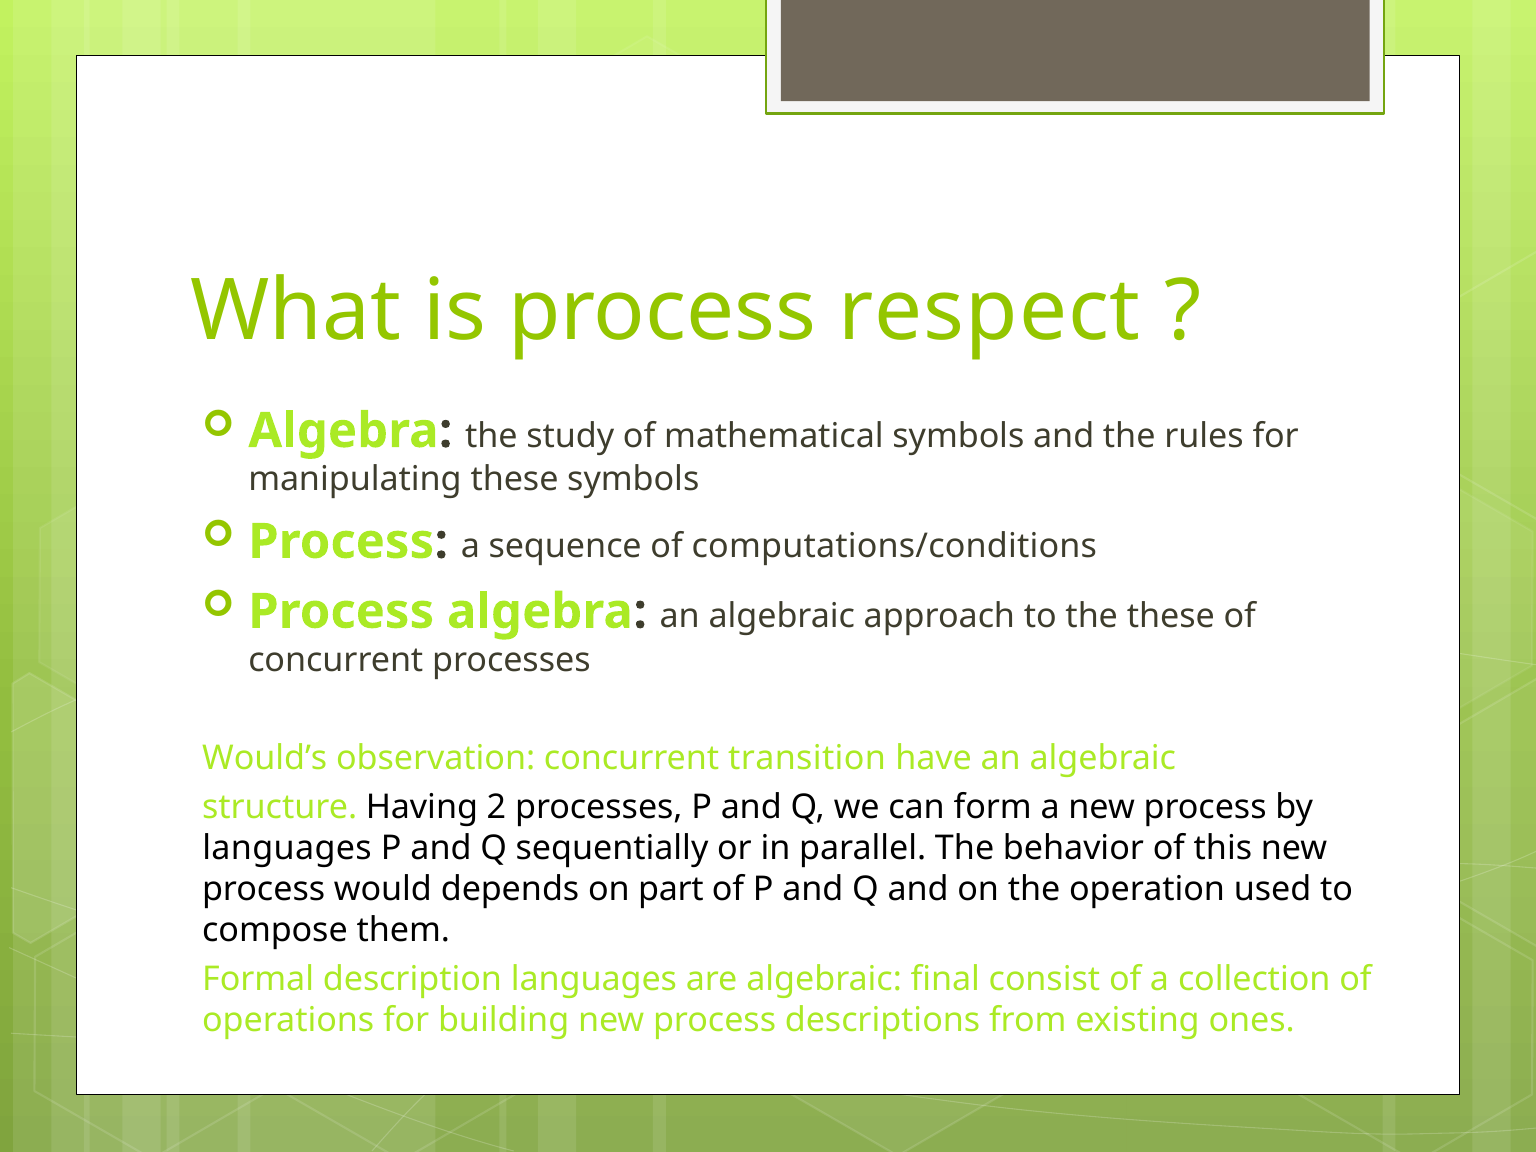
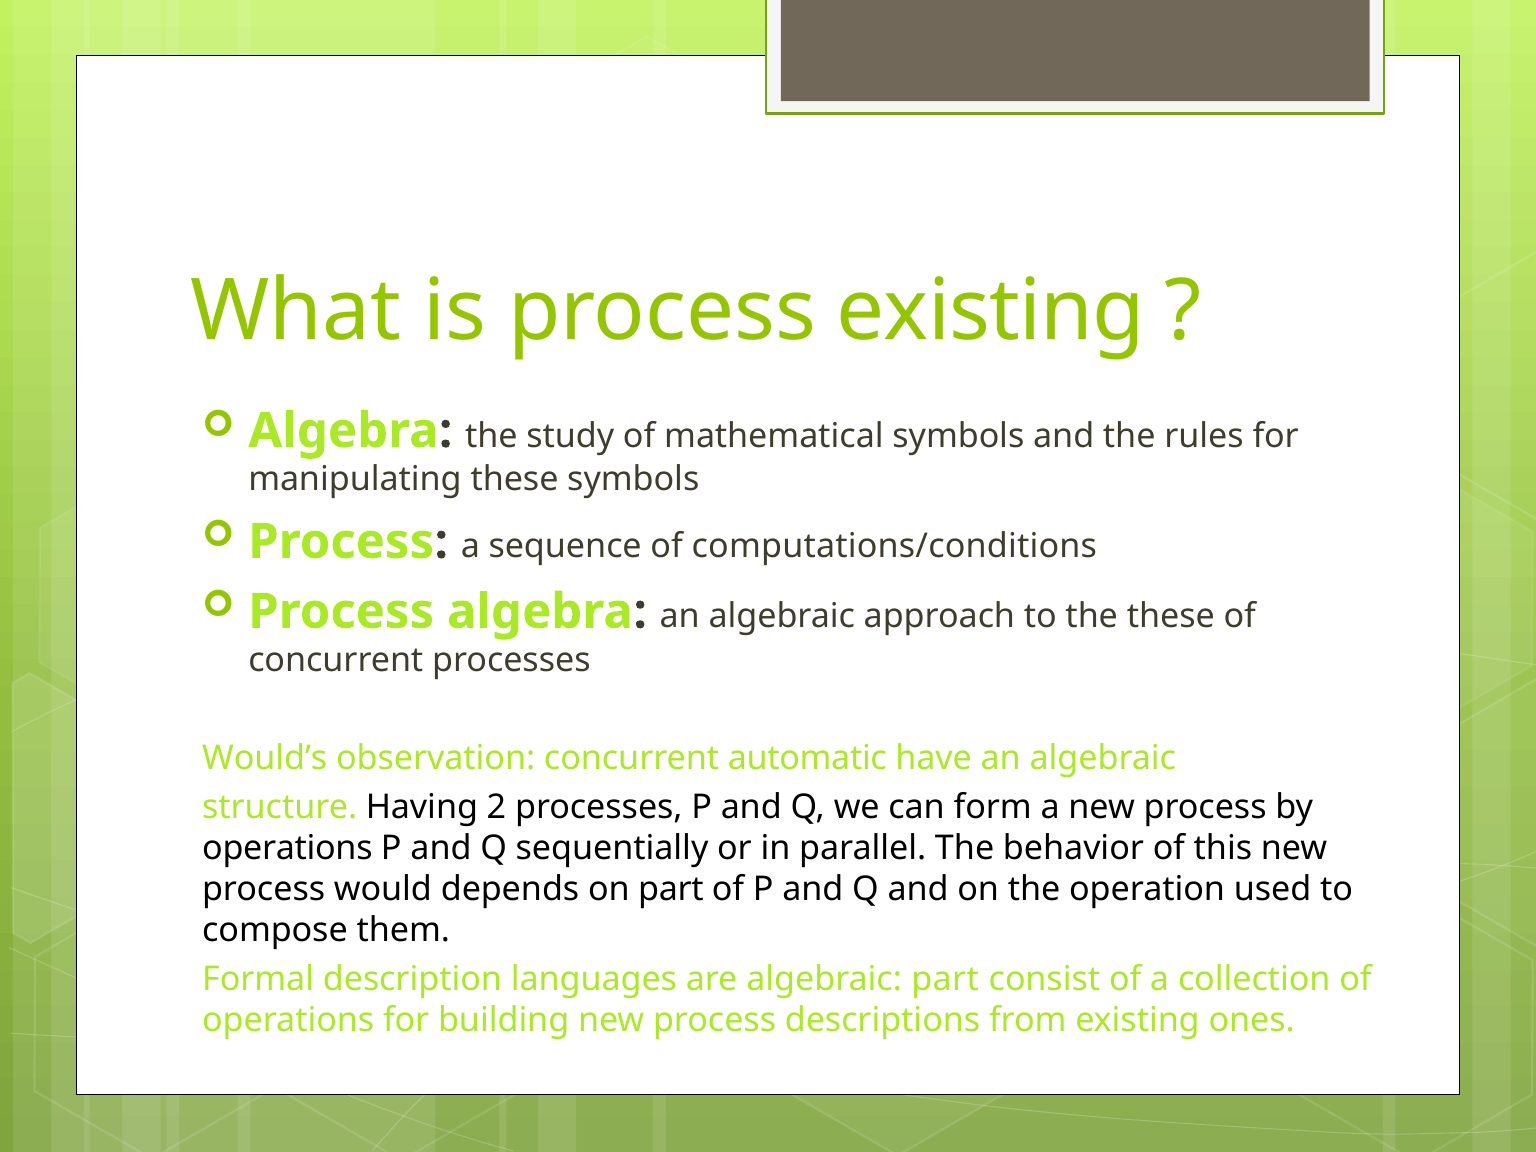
process respect: respect -> existing
transition: transition -> automatic
languages at (287, 848): languages -> operations
algebraic final: final -> part
